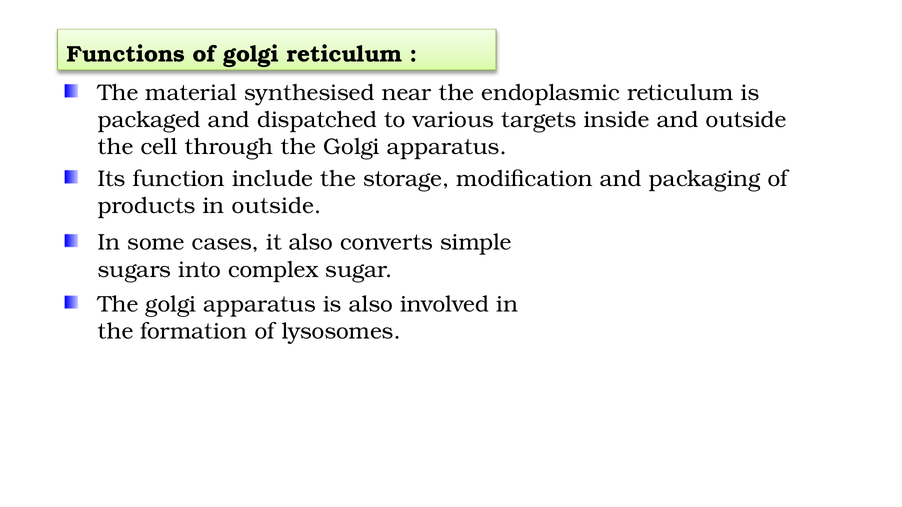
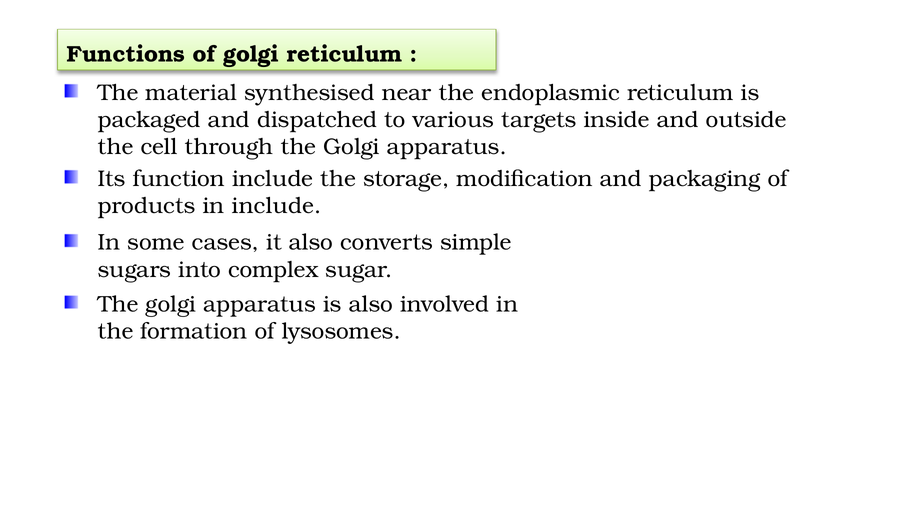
in outside: outside -> include
